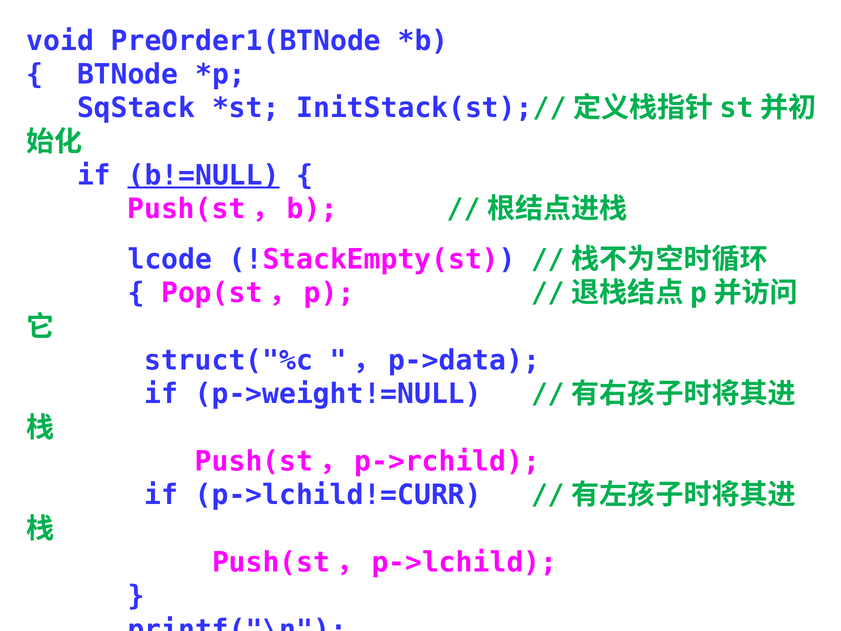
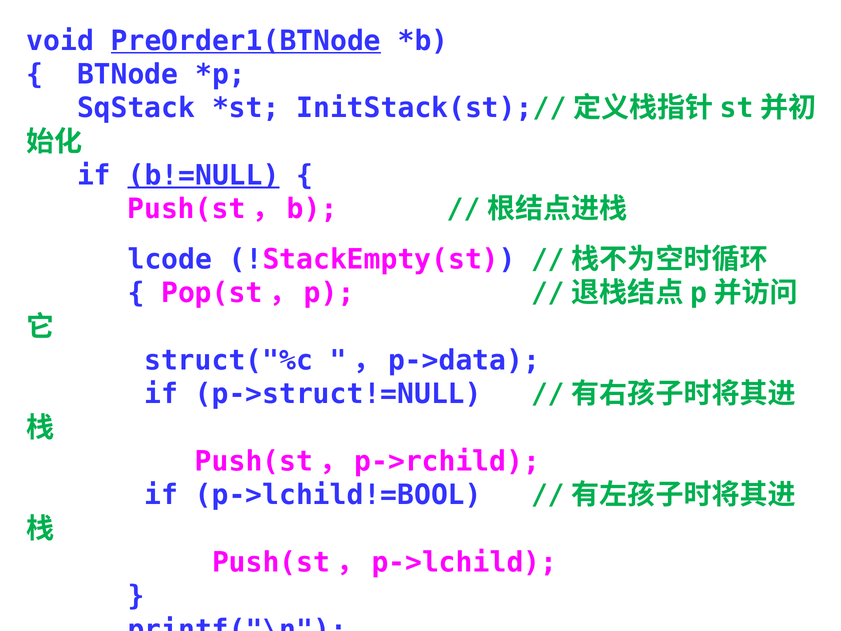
PreOrder1(BTNode underline: none -> present
p->weight!=NULL: p->weight!=NULL -> p->struct!=NULL
p->lchild!=CURR: p->lchild!=CURR -> p->lchild!=BOOL
